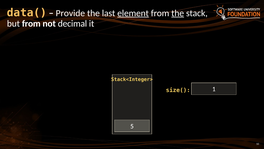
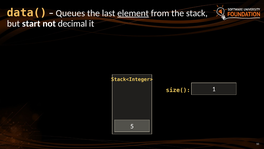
Provide: Provide -> Queues
the at (178, 13) underline: present -> none
but from: from -> start
